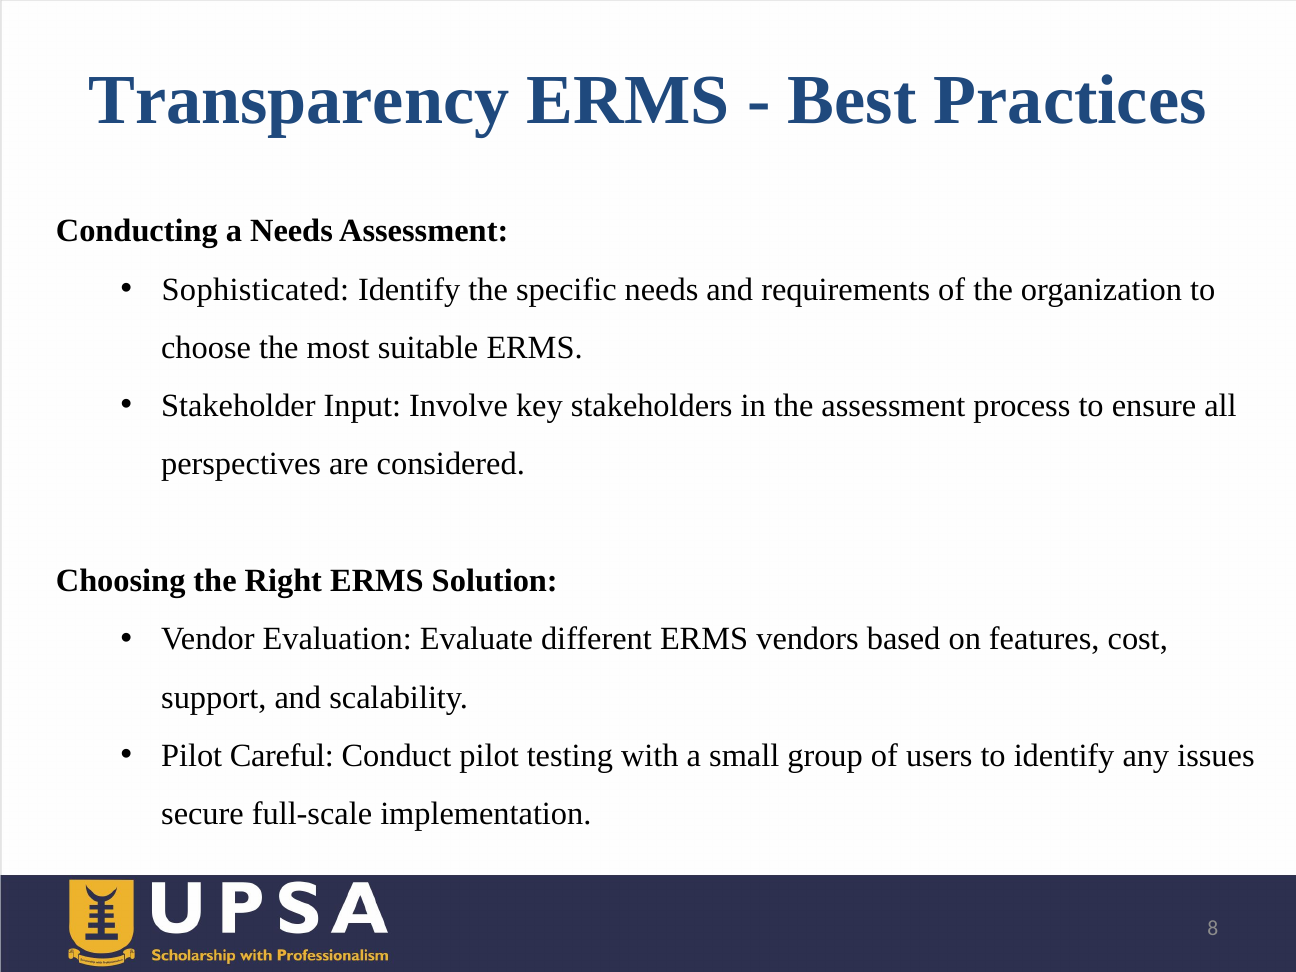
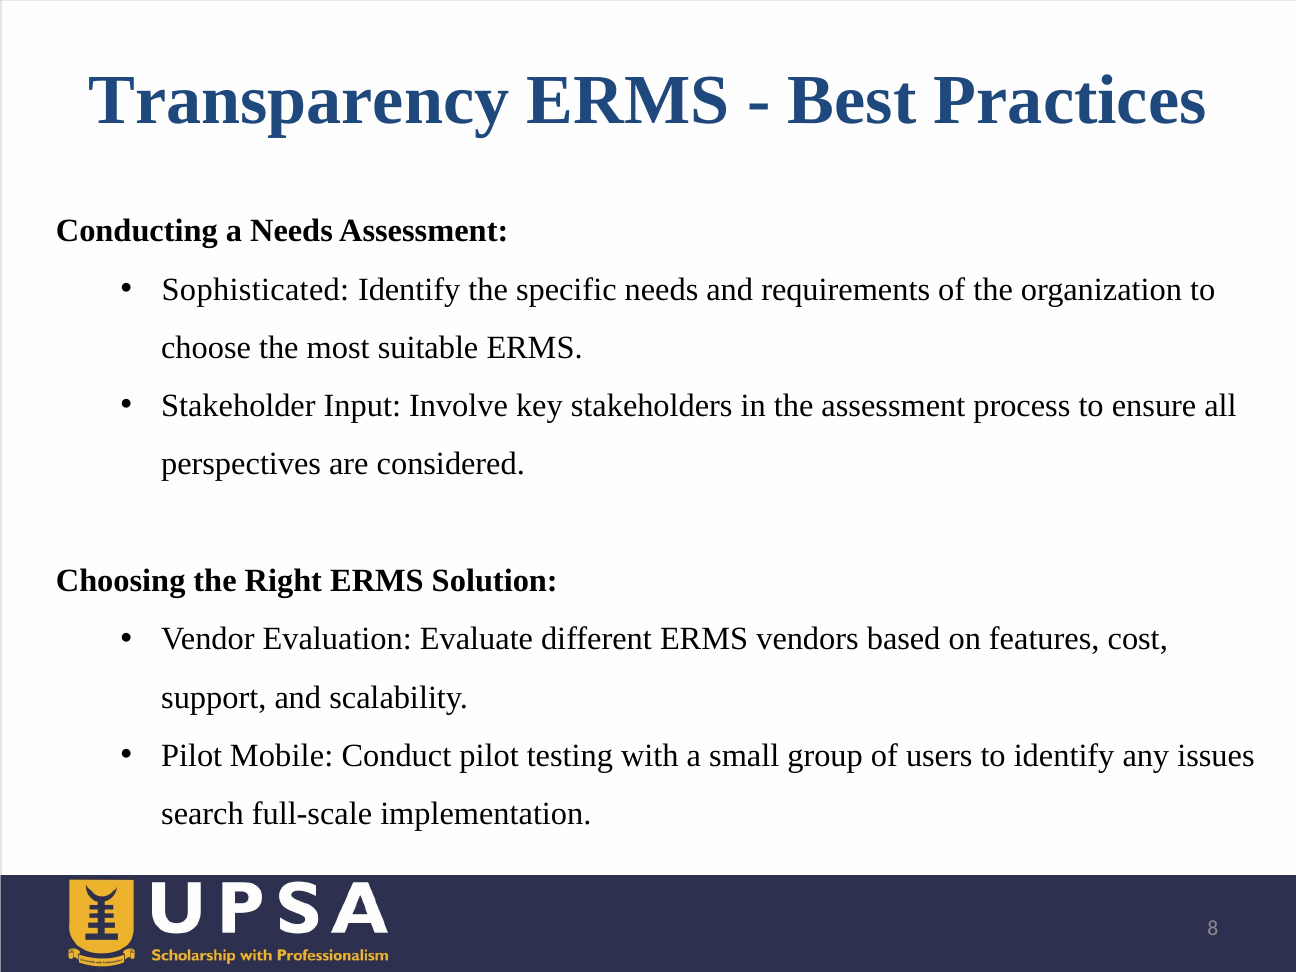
Careful: Careful -> Mobile
secure: secure -> search
